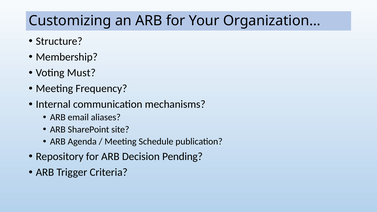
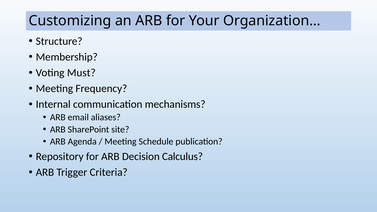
Pending: Pending -> Calculus
